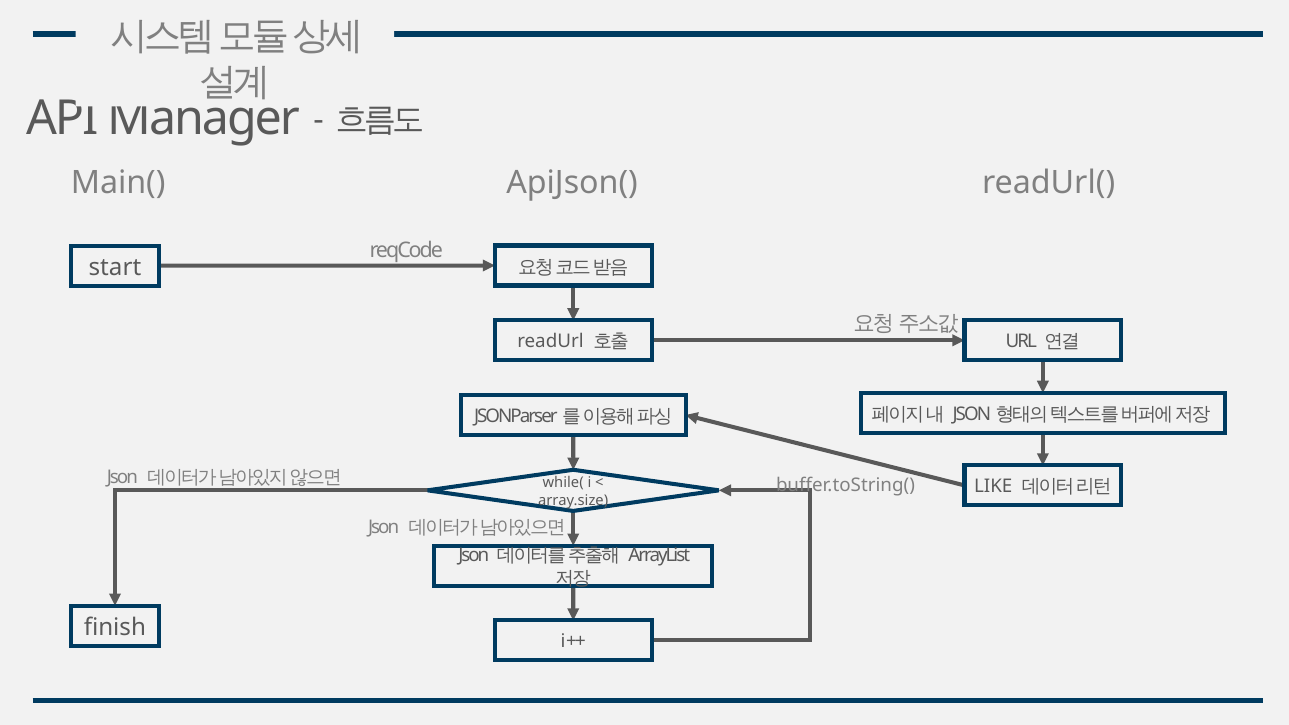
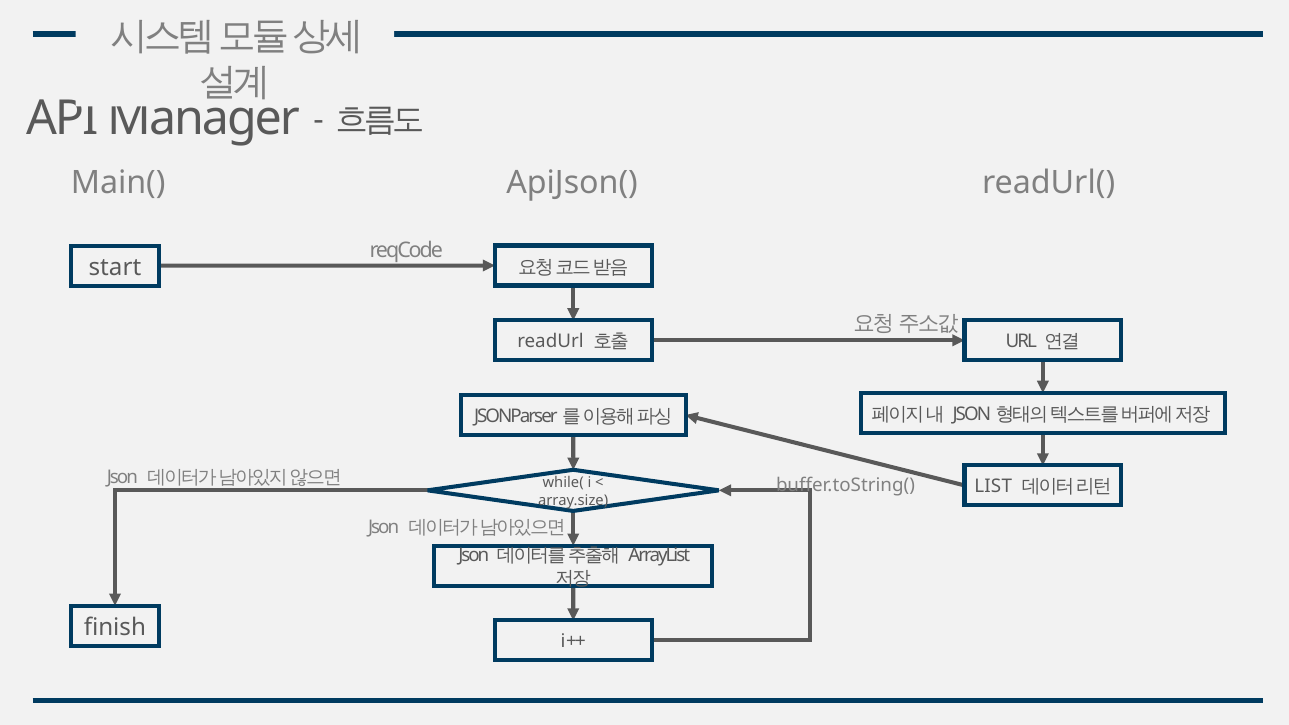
LIKE: LIKE -> LIST
